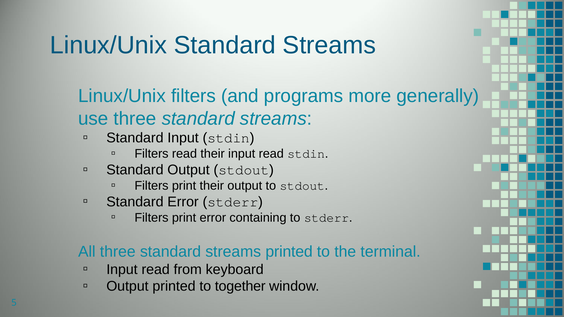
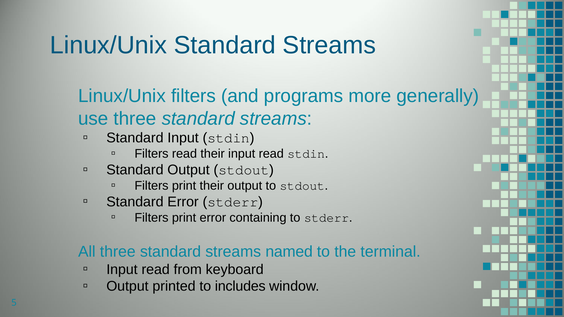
streams printed: printed -> named
together: together -> includes
